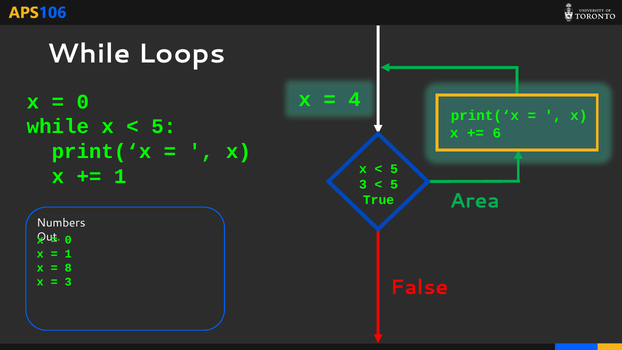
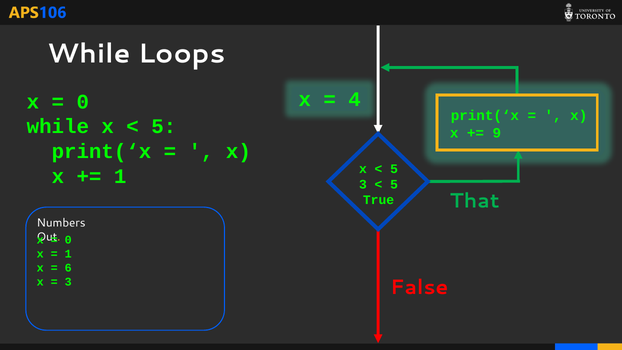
6: 6 -> 9
Area: Area -> That
8: 8 -> 6
